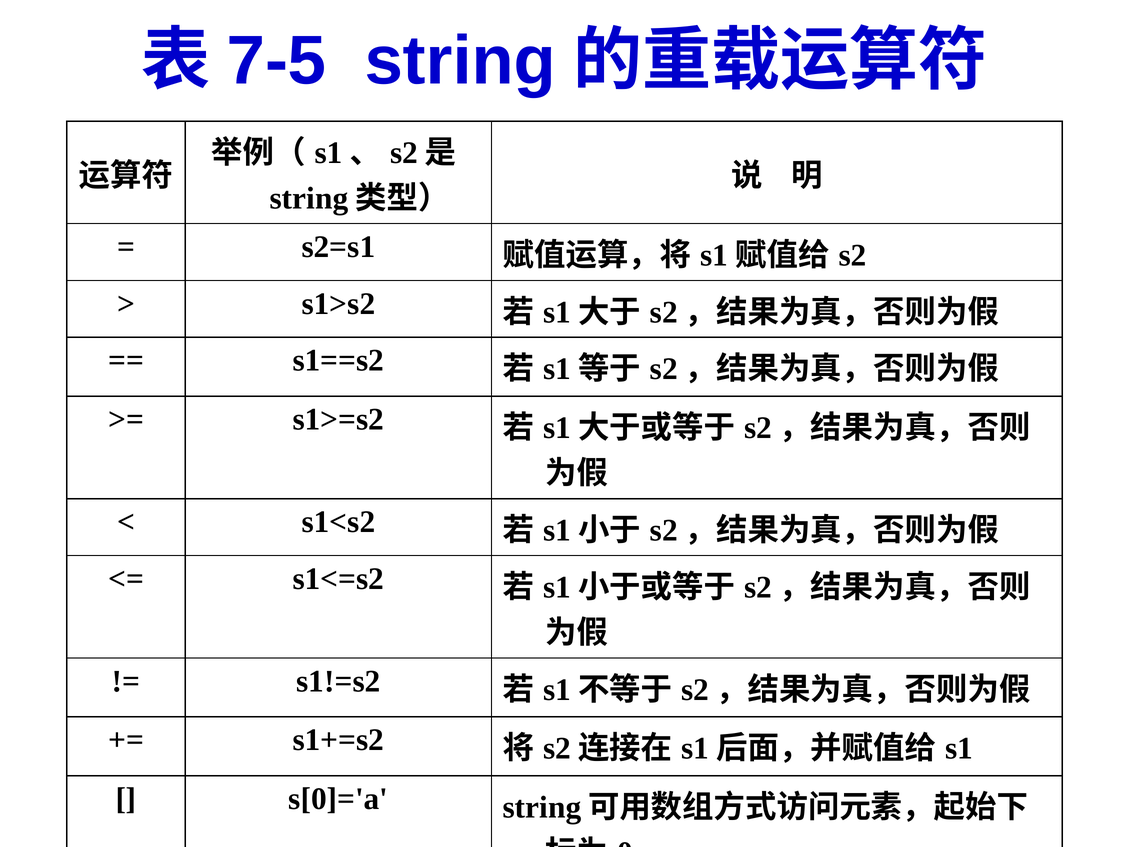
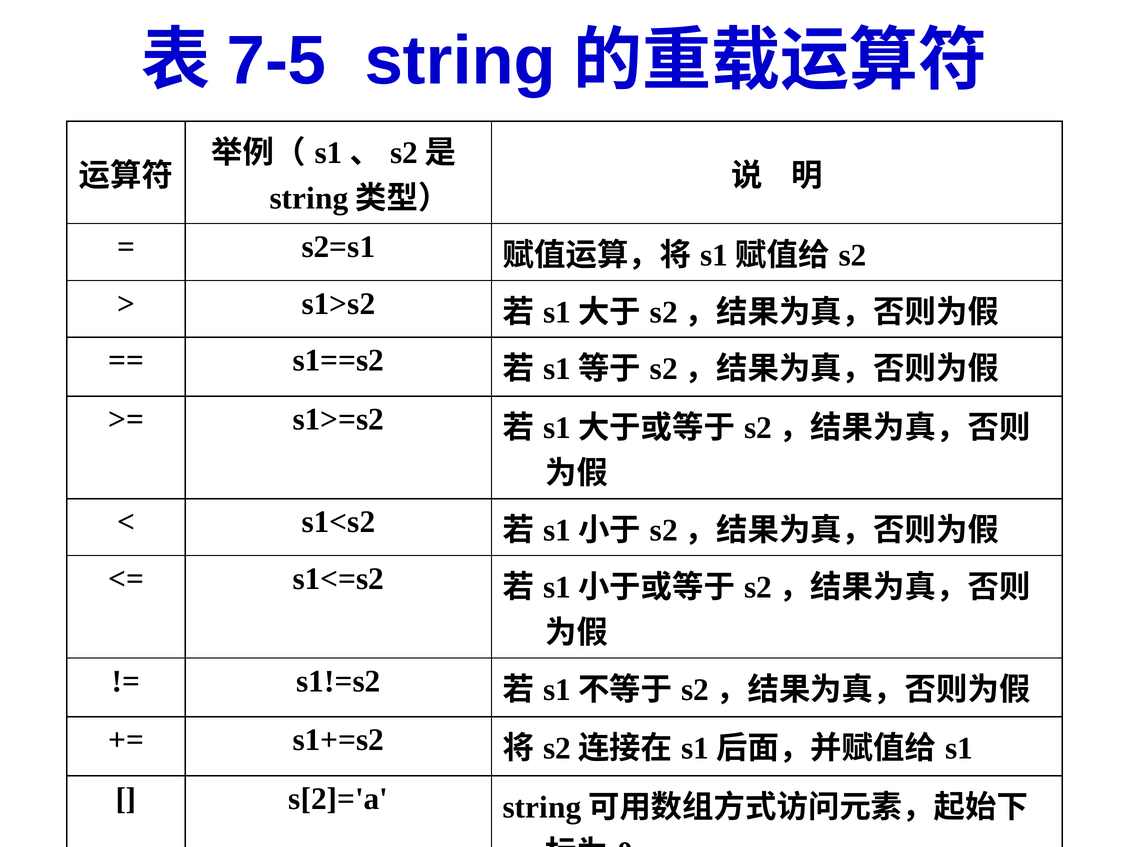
s[0]='a: s[0]='a -> s[2]='a
